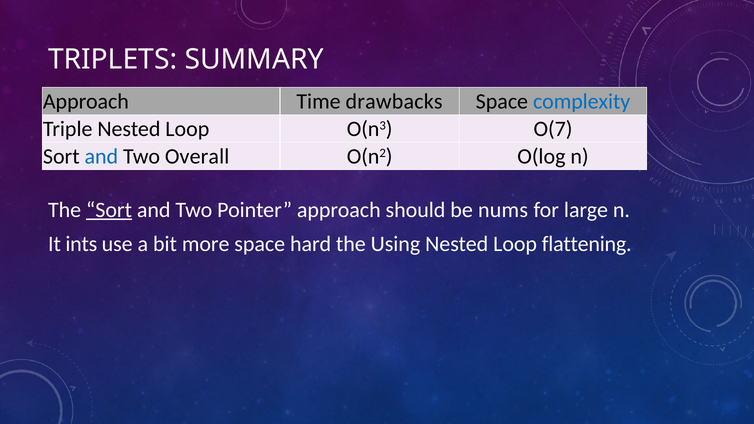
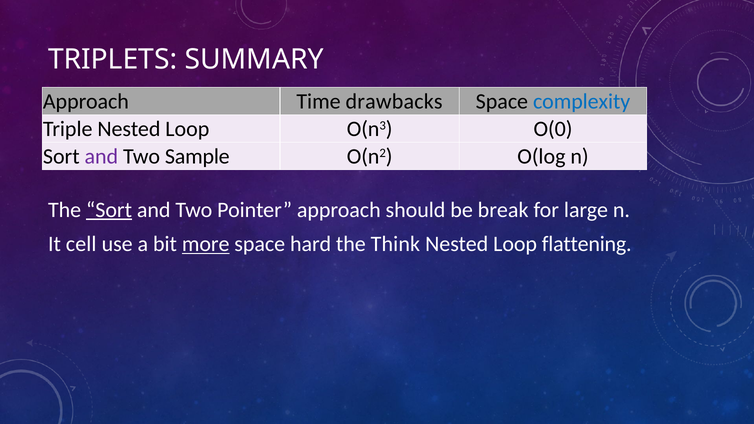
O(7: O(7 -> O(0
and at (101, 157) colour: blue -> purple
Overall: Overall -> Sample
nums: nums -> break
ints: ints -> cell
more underline: none -> present
Using: Using -> Think
